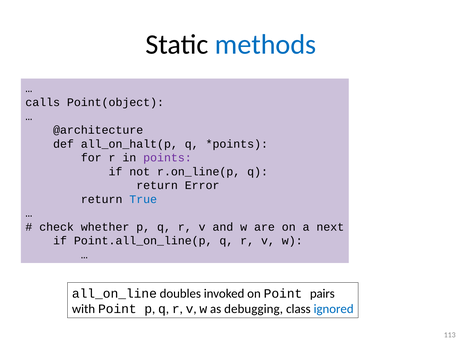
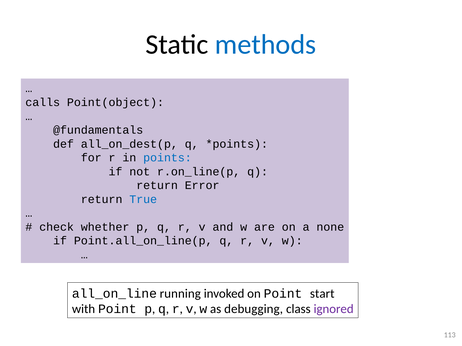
@architecture: @architecture -> @fundamentals
all_on_halt(p: all_on_halt(p -> all_on_dest(p
points colour: purple -> blue
next: next -> none
doubles: doubles -> running
pairs: pairs -> start
ignored colour: blue -> purple
